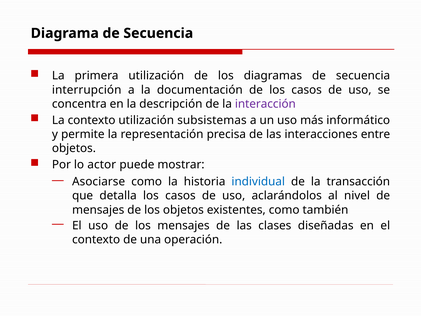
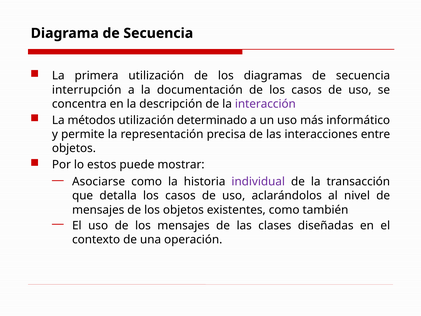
La contexto: contexto -> métodos
subsistemas: subsistemas -> determinado
actor: actor -> estos
individual colour: blue -> purple
